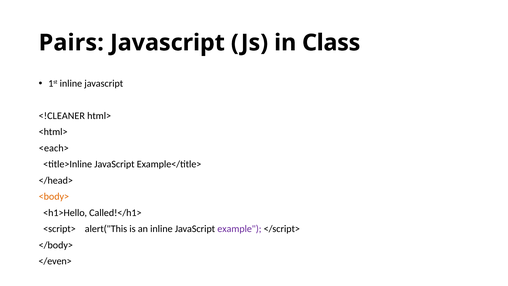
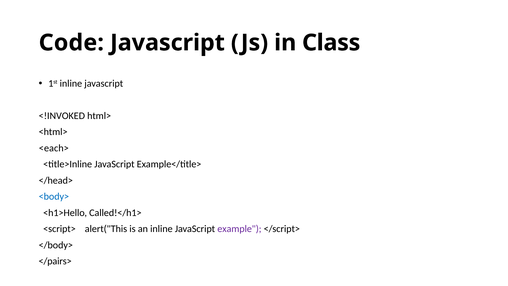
Pairs: Pairs -> Code
<!CLEANER: <!CLEANER -> <!INVOKED
<body> colour: orange -> blue
</even>: </even> -> </pairs>
